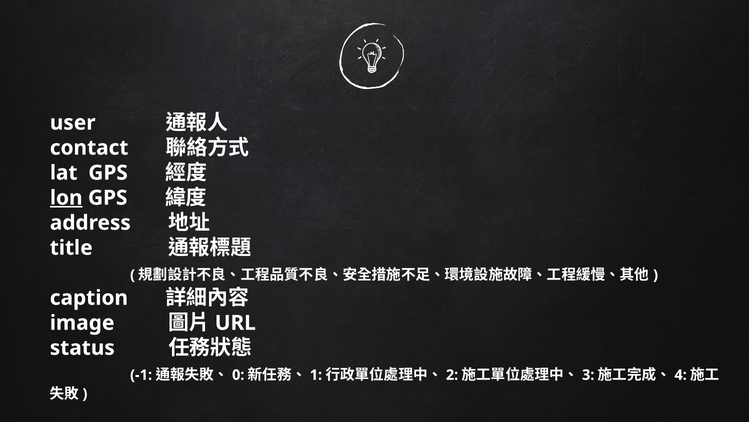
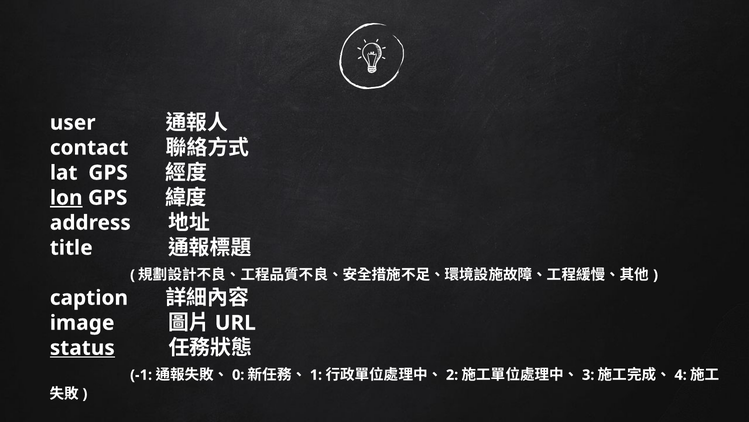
status underline: none -> present
